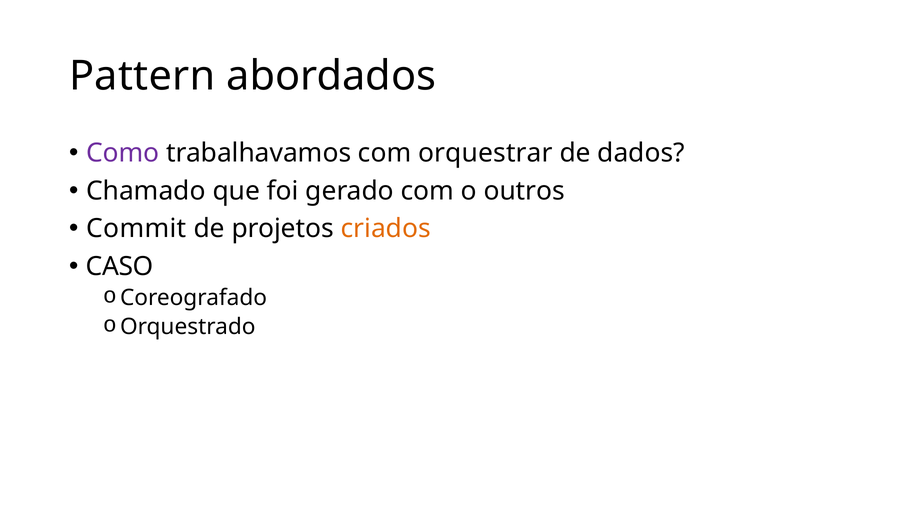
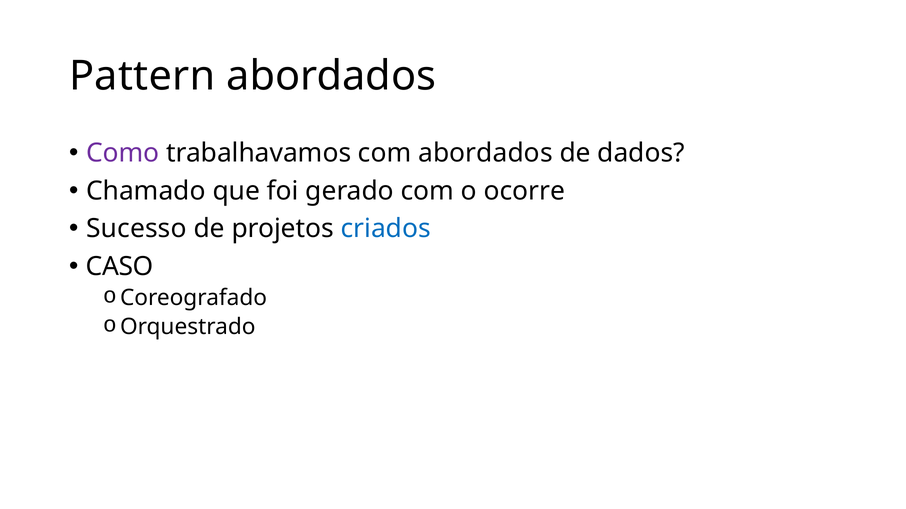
com orquestrar: orquestrar -> abordados
outros: outros -> ocorre
Commit: Commit -> Sucesso
criados colour: orange -> blue
